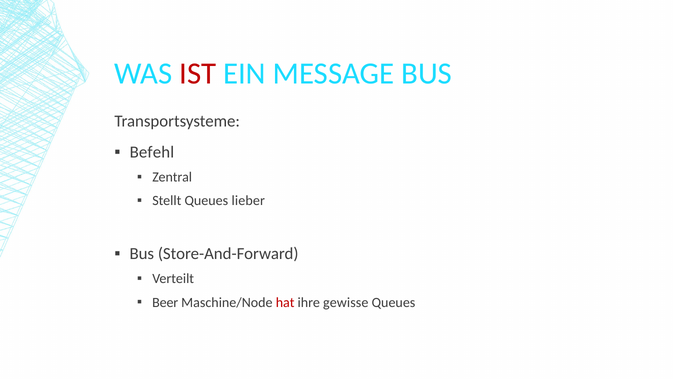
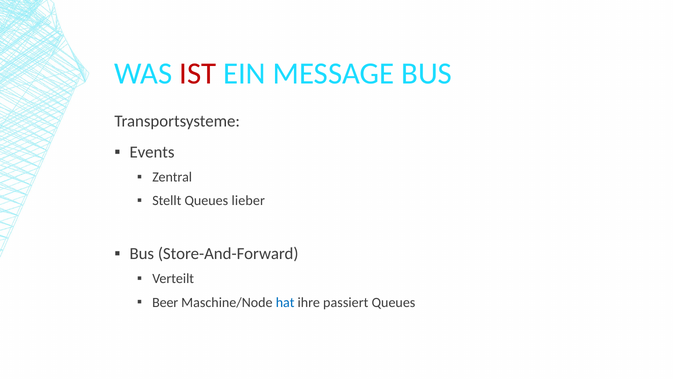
Befehl: Befehl -> Events
hat colour: red -> blue
gewisse: gewisse -> passiert
